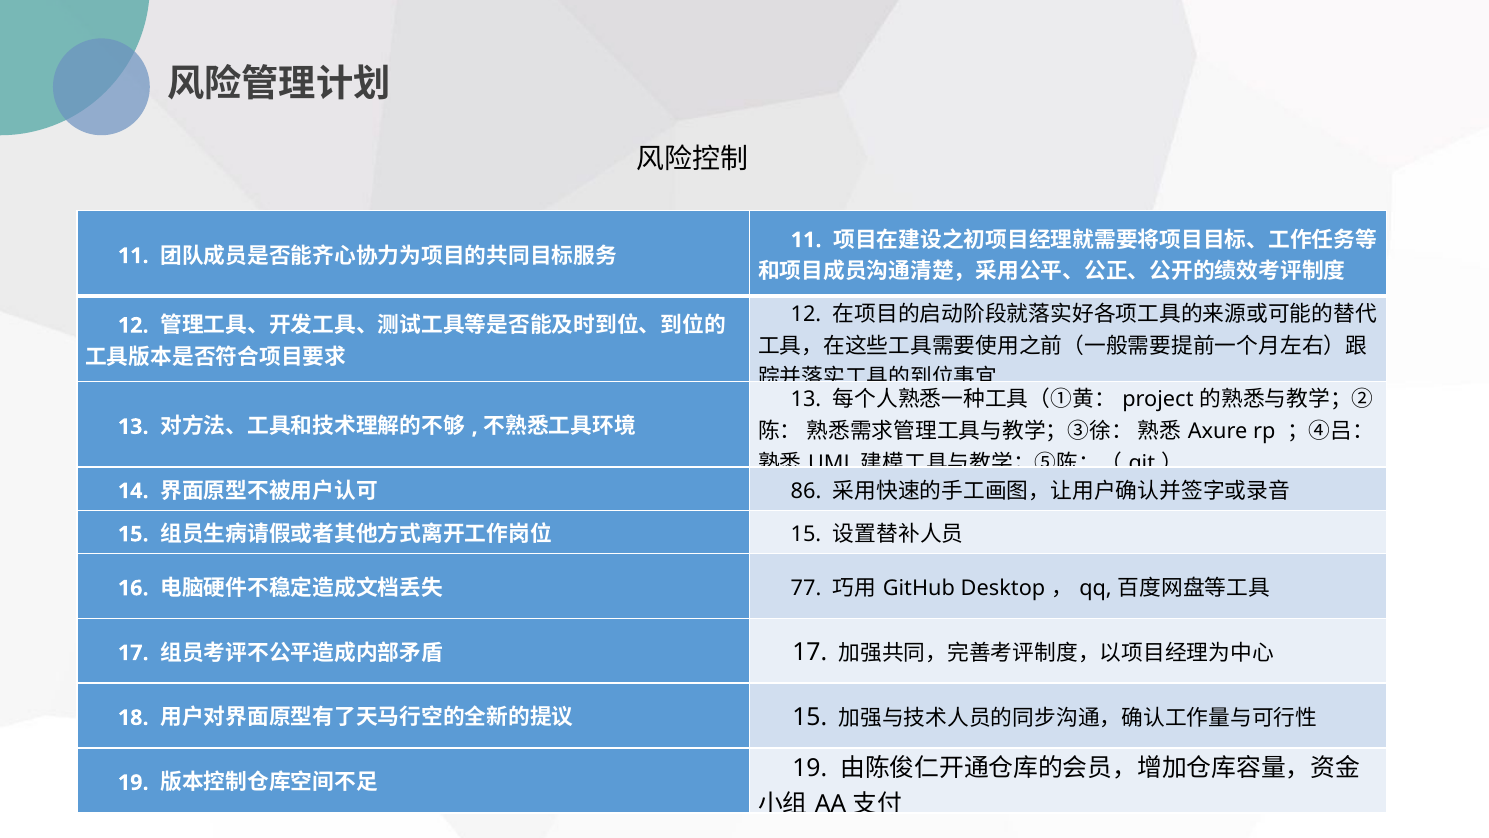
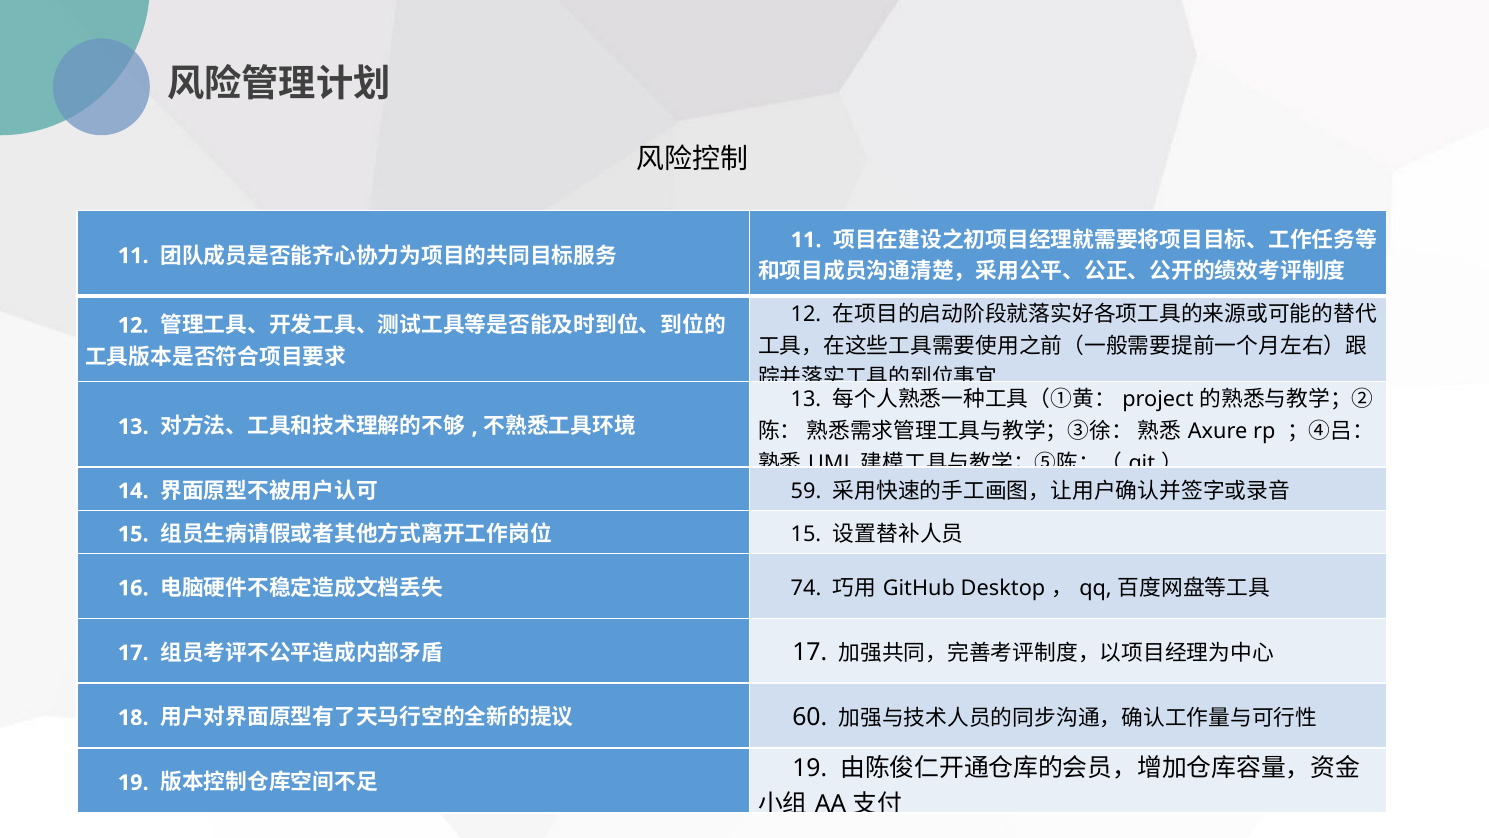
86: 86 -> 59
77: 77 -> 74
15 at (810, 716): 15 -> 60
